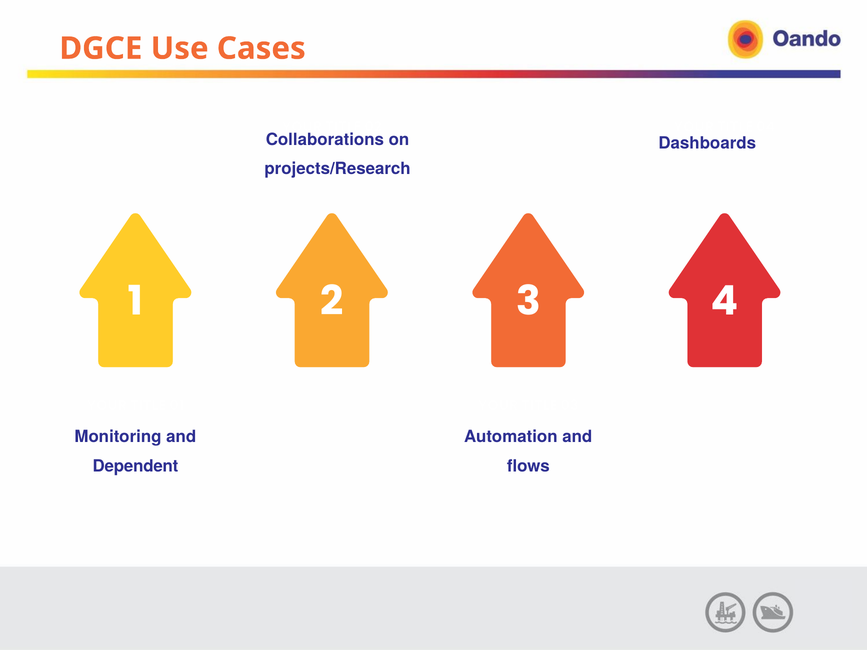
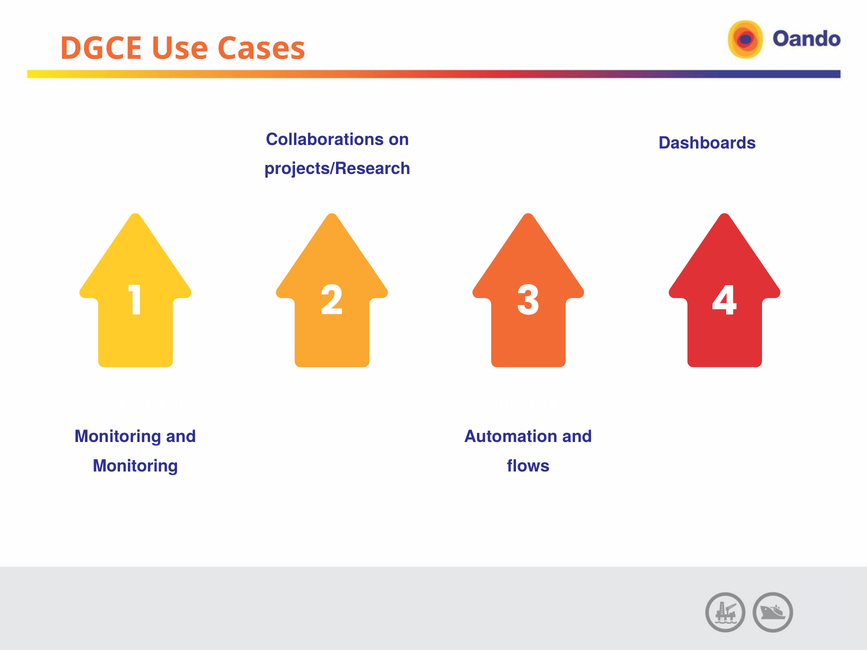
Dependent at (135, 466): Dependent -> Monitoring
